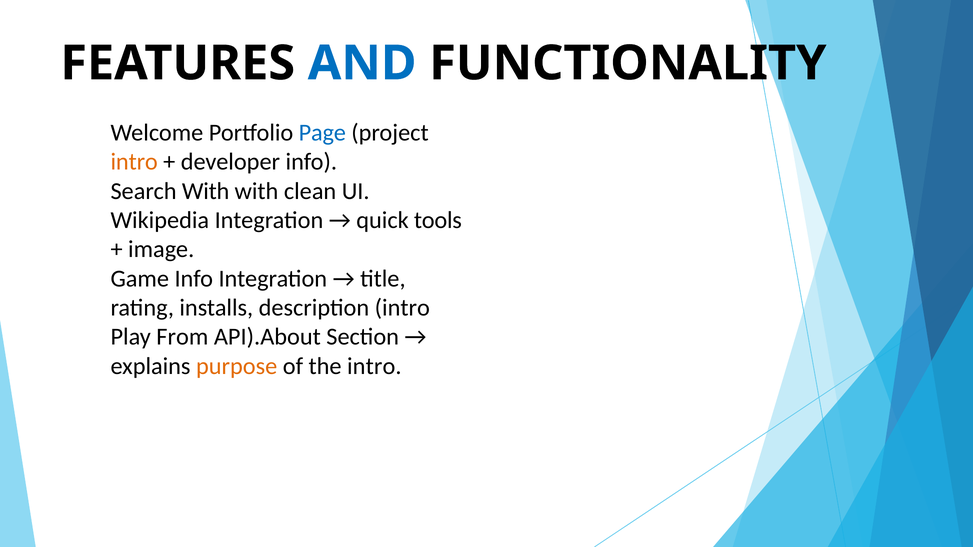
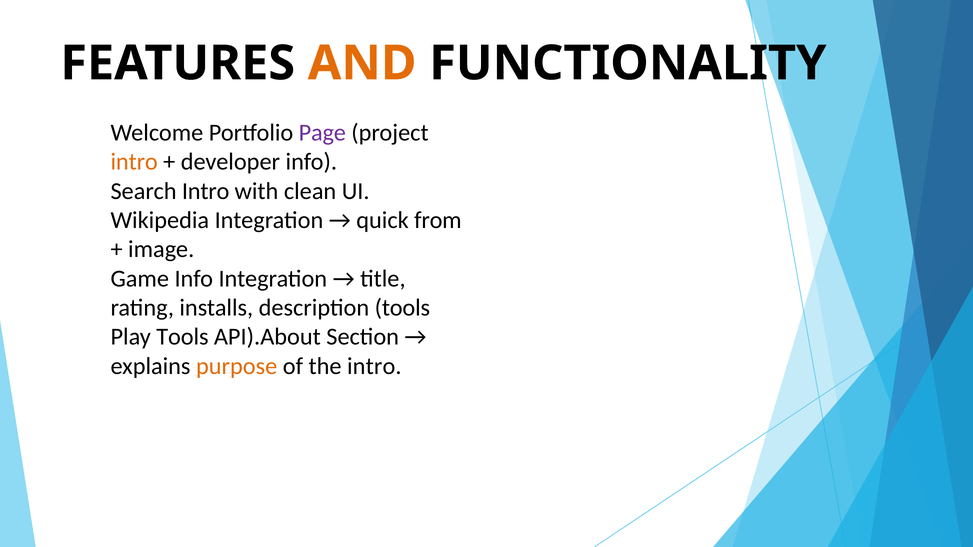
AND colour: blue -> orange
Page colour: blue -> purple
Search With: With -> Intro
tools: tools -> from
description intro: intro -> tools
Play From: From -> Tools
